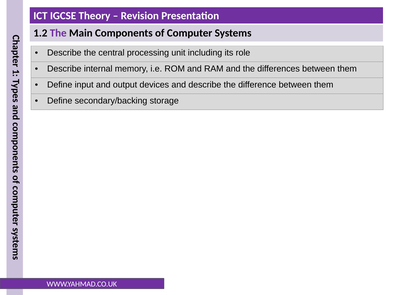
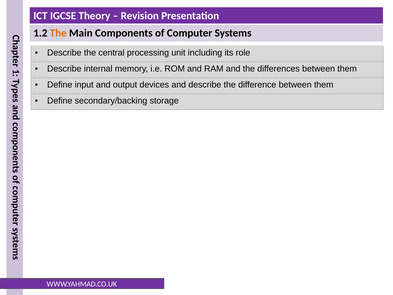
The at (58, 33) colour: purple -> orange
